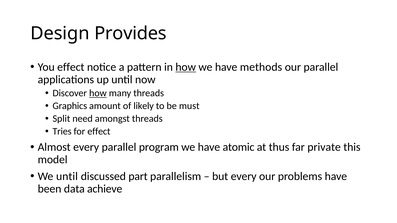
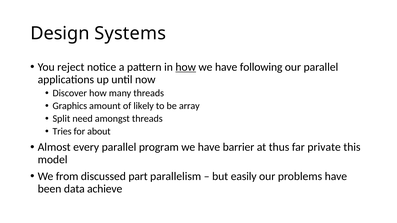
Provides: Provides -> Systems
You effect: effect -> reject
methods: methods -> following
how at (98, 93) underline: present -> none
must: must -> array
for effect: effect -> about
atomic: atomic -> barrier
We until: until -> from
but every: every -> easily
